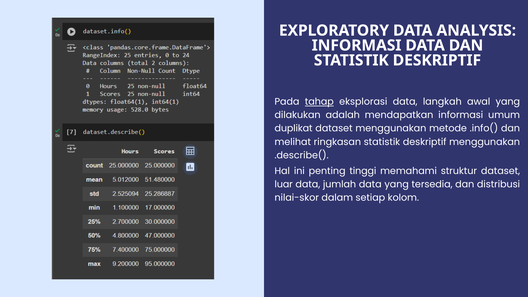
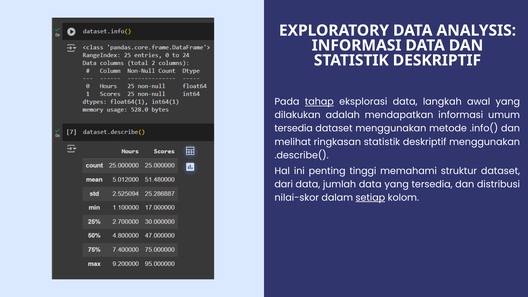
duplikat at (294, 129): duplikat -> tersedia
luar: luar -> dari
setiap underline: none -> present
